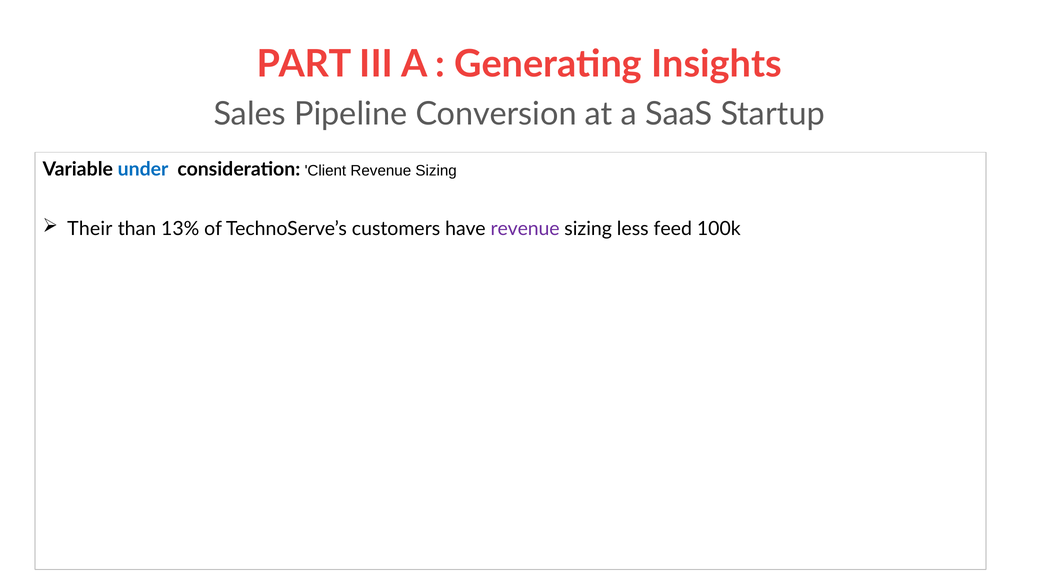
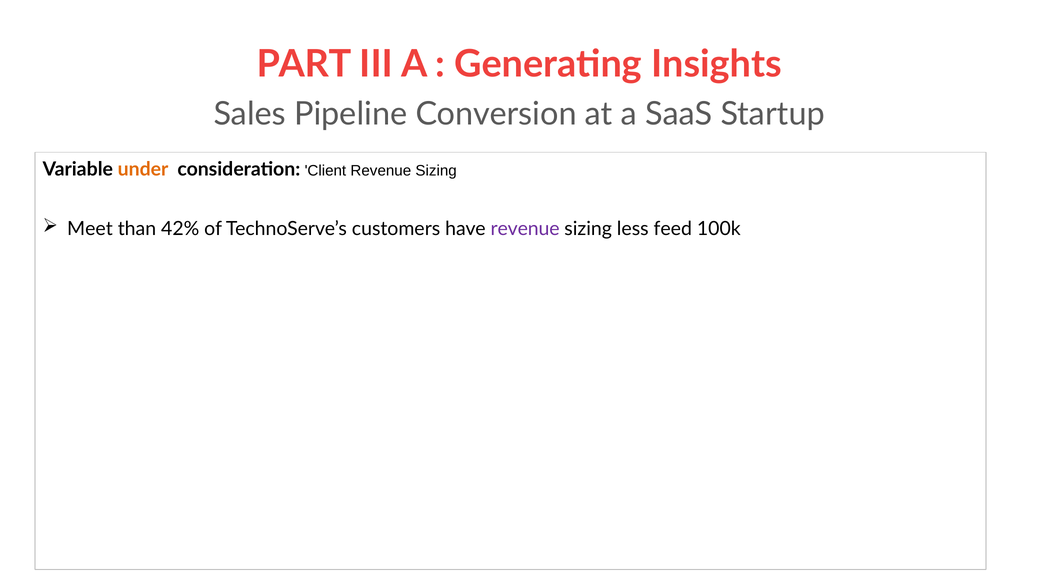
under colour: blue -> orange
Their: Their -> Meet
13%: 13% -> 42%
